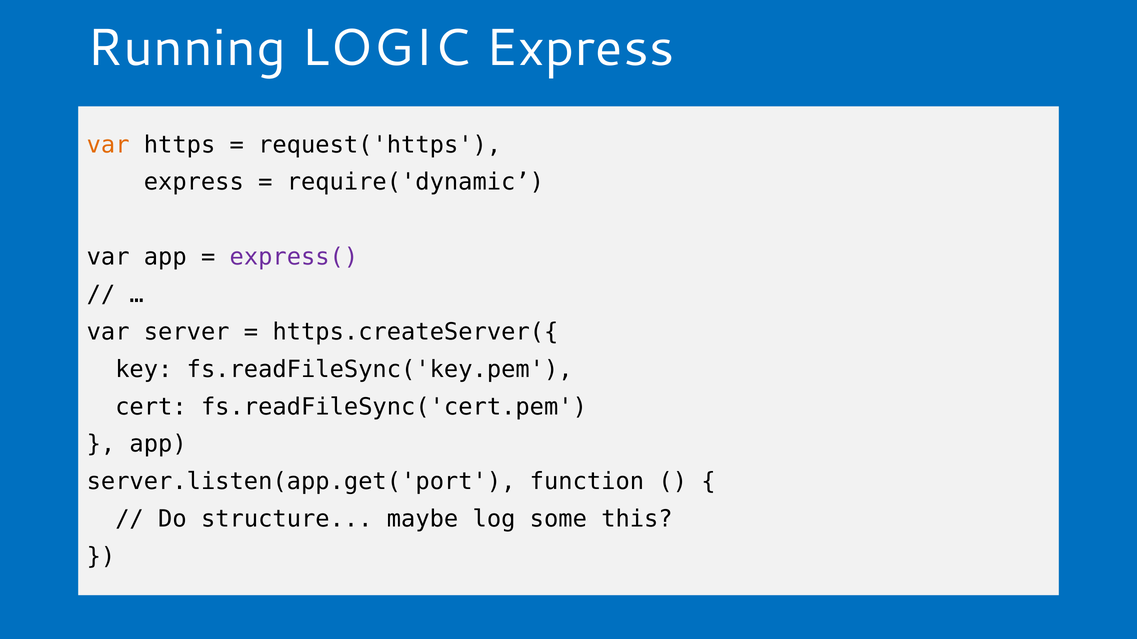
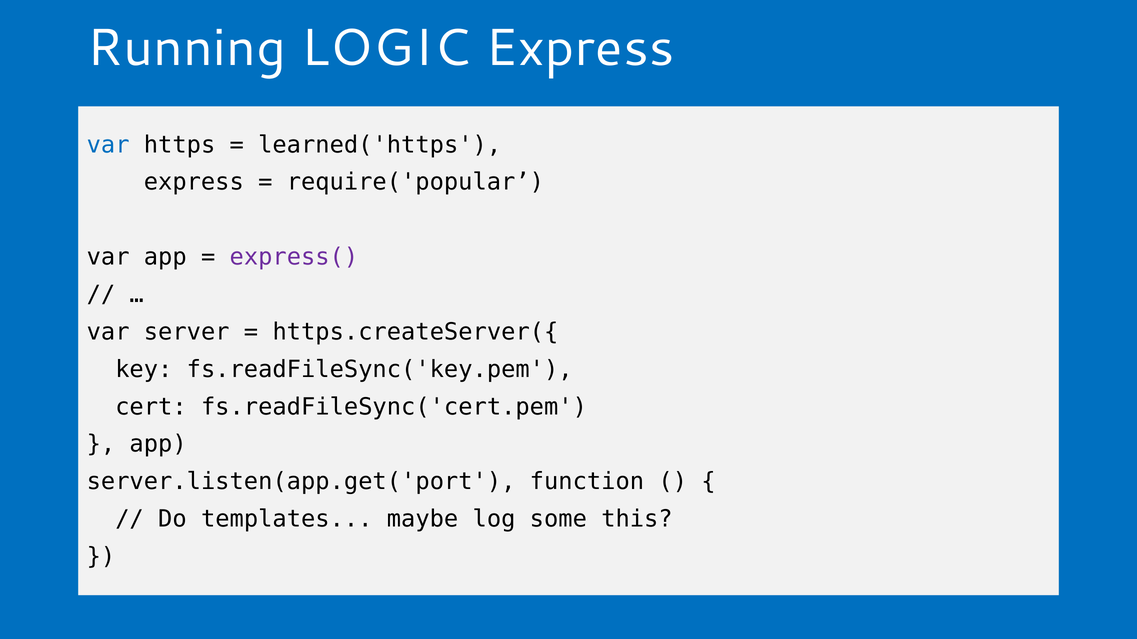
var at (108, 145) colour: orange -> blue
request('https: request('https -> learned('https
require('dynamic: require('dynamic -> require('popular
structure: structure -> templates
